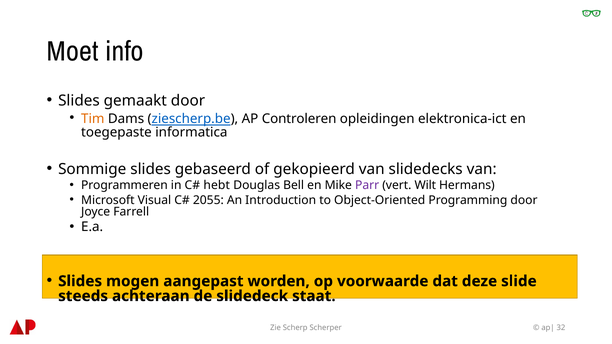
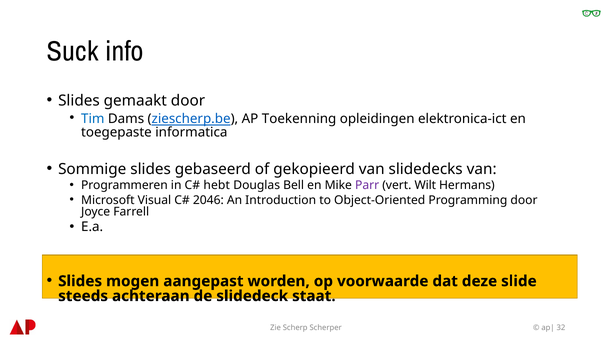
Moet: Moet -> Suck
Tim colour: orange -> blue
Controleren: Controleren -> Toekenning
2055: 2055 -> 2046
